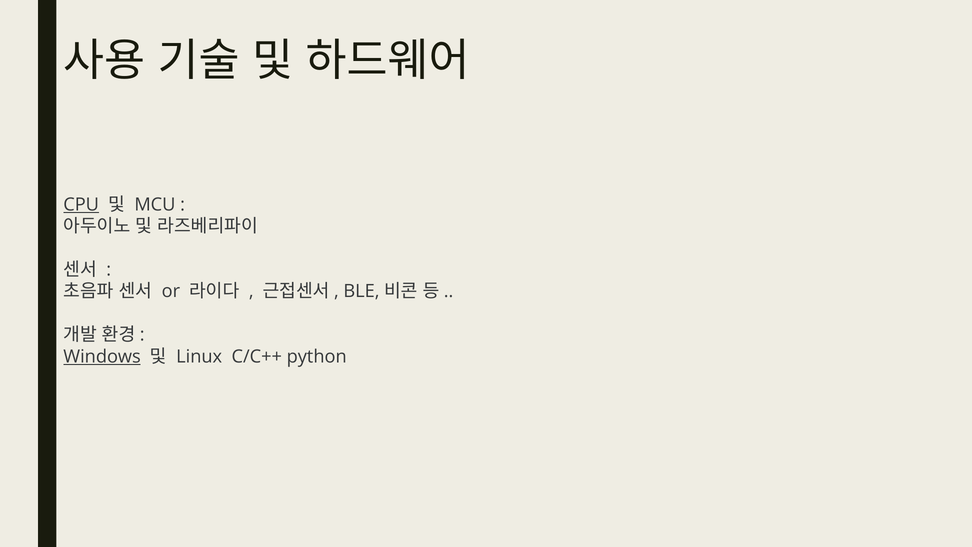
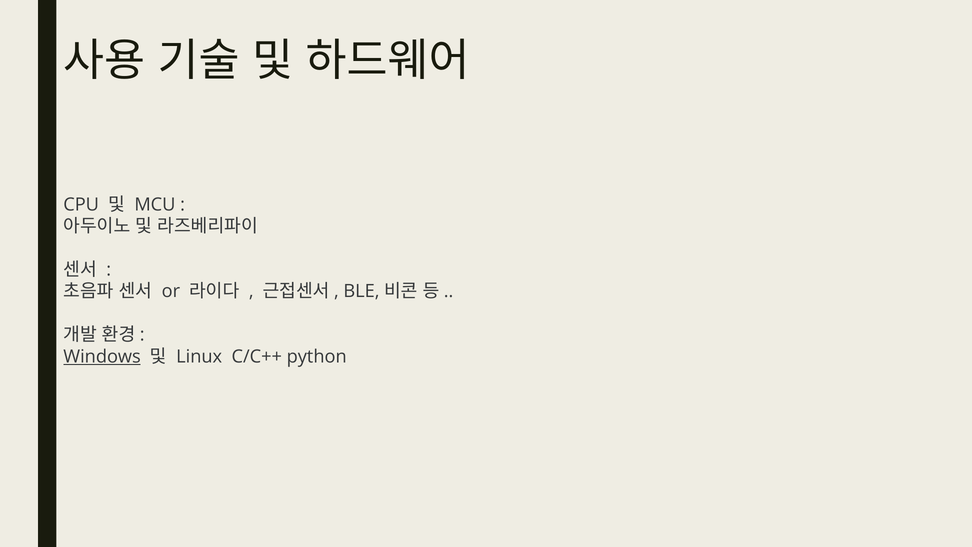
CPU underline: present -> none
